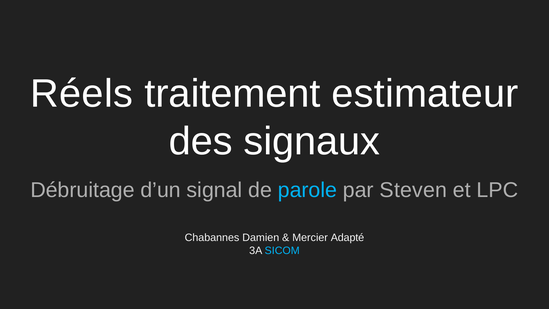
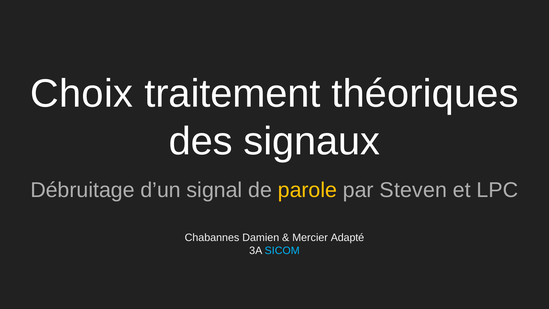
Réels: Réels -> Choix
estimateur: estimateur -> théoriques
parole colour: light blue -> yellow
